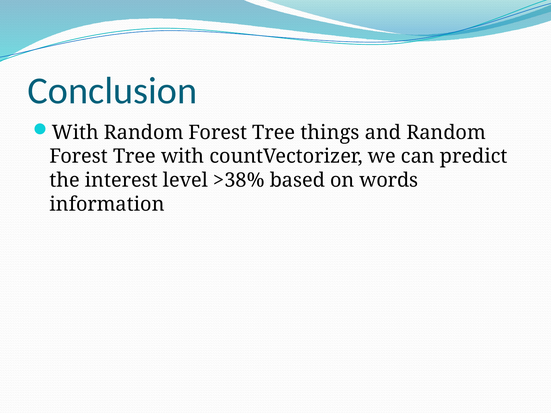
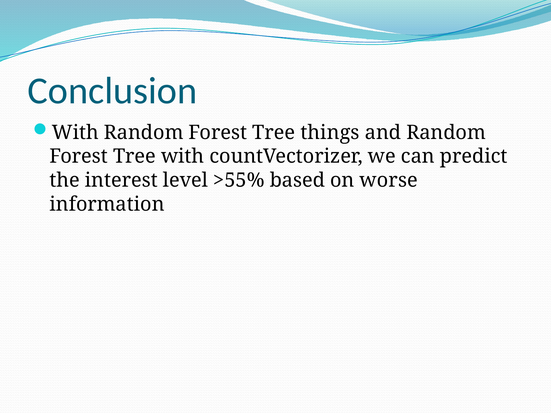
>38%: >38% -> >55%
words: words -> worse
